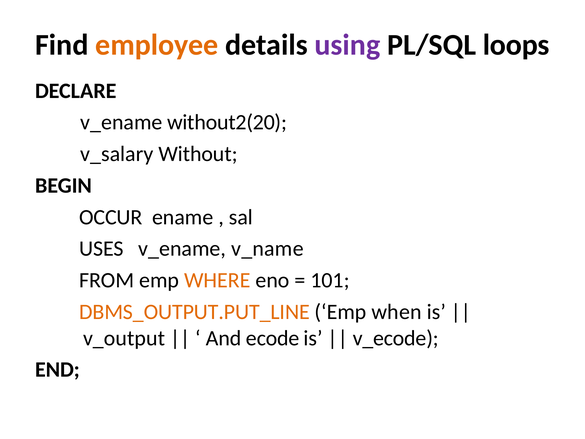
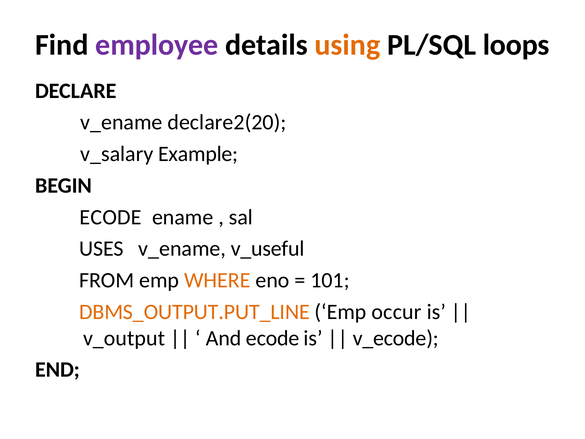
employee colour: orange -> purple
using colour: purple -> orange
without2(20: without2(20 -> declare2(20
Without: Without -> Example
OCCUR at (111, 217): OCCUR -> ECODE
v_name: v_name -> v_useful
when: when -> occur
